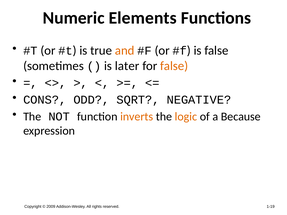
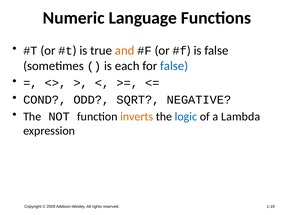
Elements: Elements -> Language
later: later -> each
false at (174, 66) colour: orange -> blue
CONS: CONS -> COND
logic colour: orange -> blue
Because: Because -> Lambda
